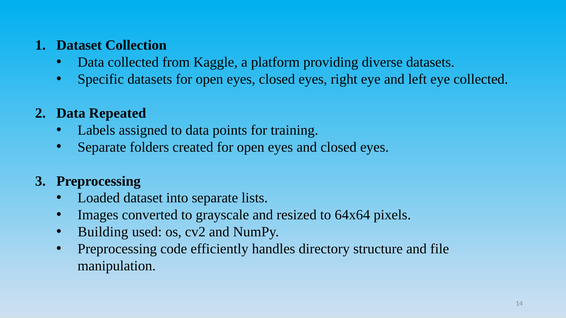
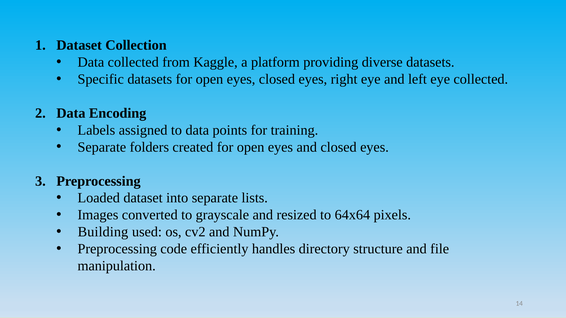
Repeated: Repeated -> Encoding
